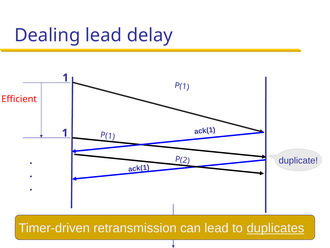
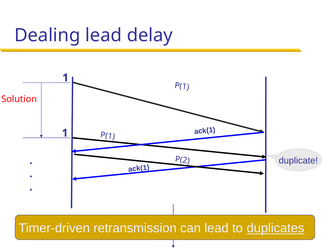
Efficient: Efficient -> Solution
